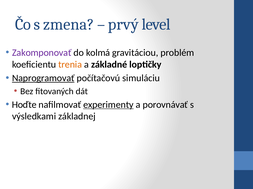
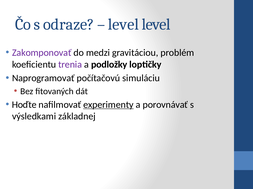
zmena: zmena -> odraze
prvý at (123, 25): prvý -> level
kolmá: kolmá -> medzi
trenia colour: orange -> purple
základné: základné -> podložky
Naprogramovať underline: present -> none
